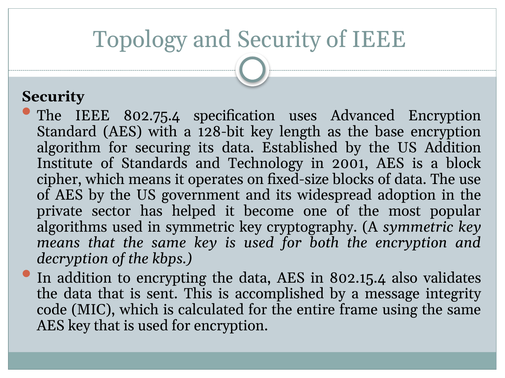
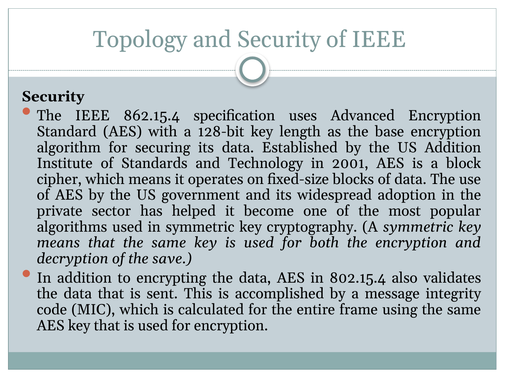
802.75.4: 802.75.4 -> 862.15.4
kbps: kbps -> save
